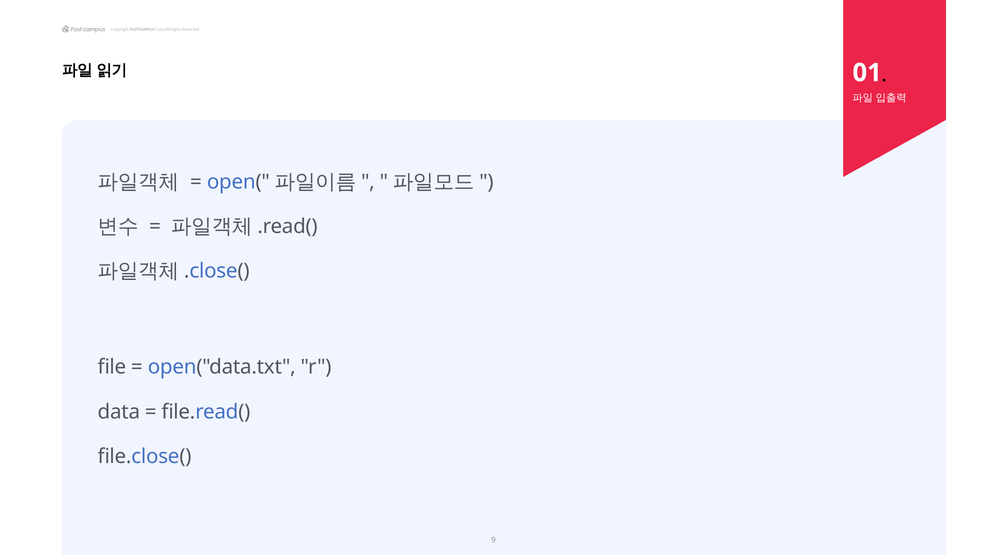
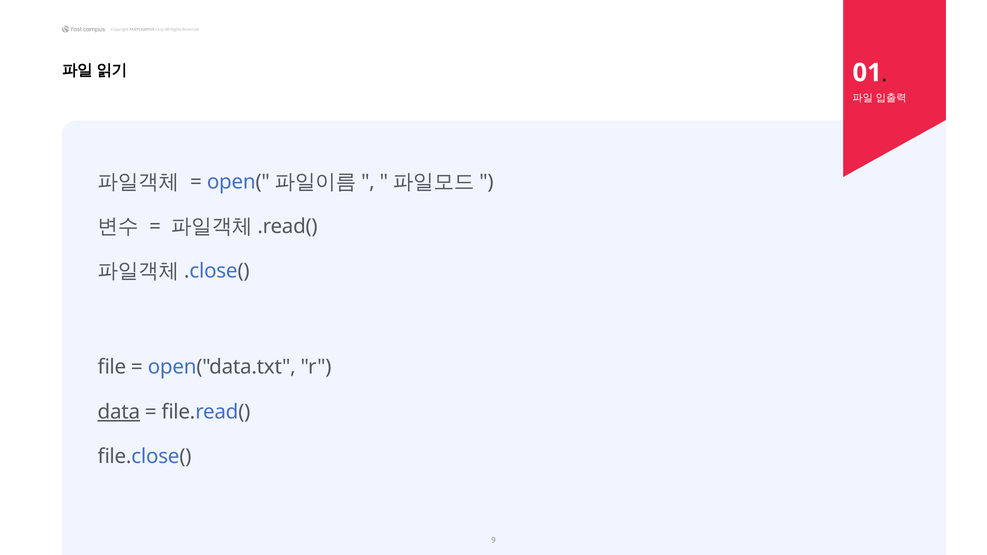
data underline: none -> present
